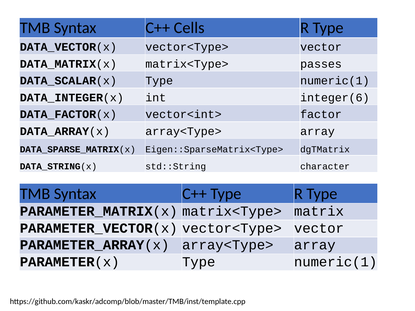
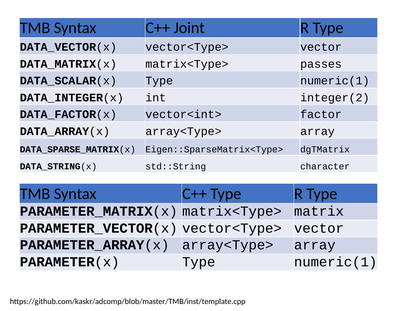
Cells: Cells -> Joint
integer(6: integer(6 -> integer(2
